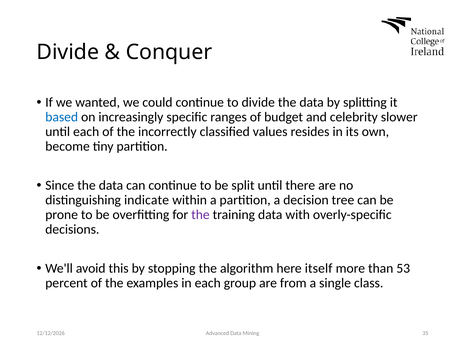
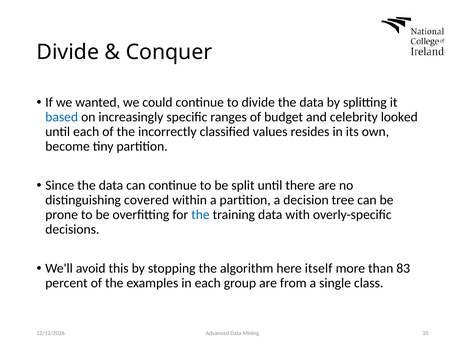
slower: slower -> looked
indicate: indicate -> covered
the at (200, 215) colour: purple -> blue
53: 53 -> 83
